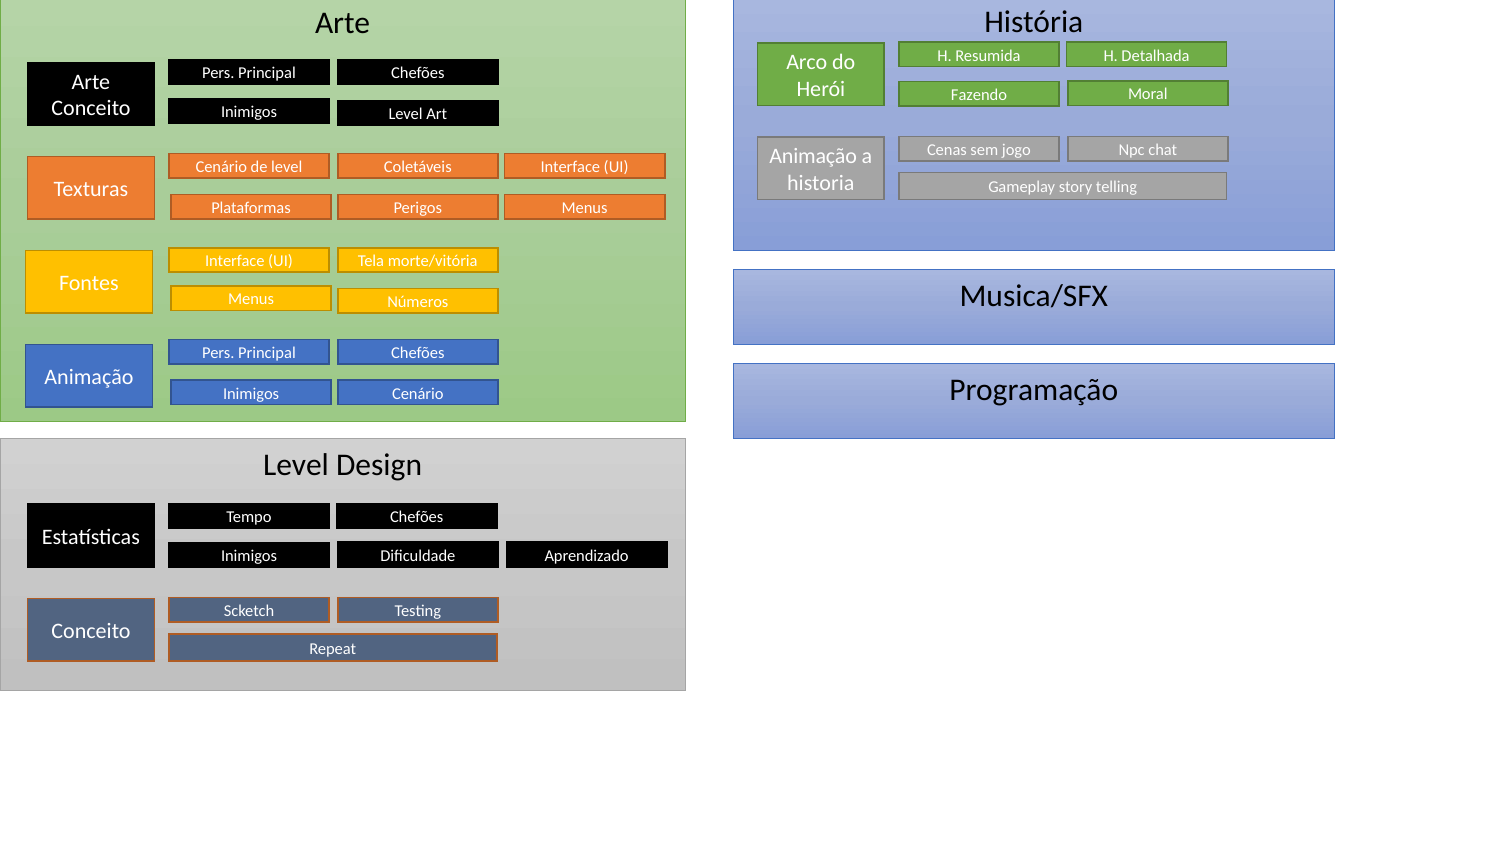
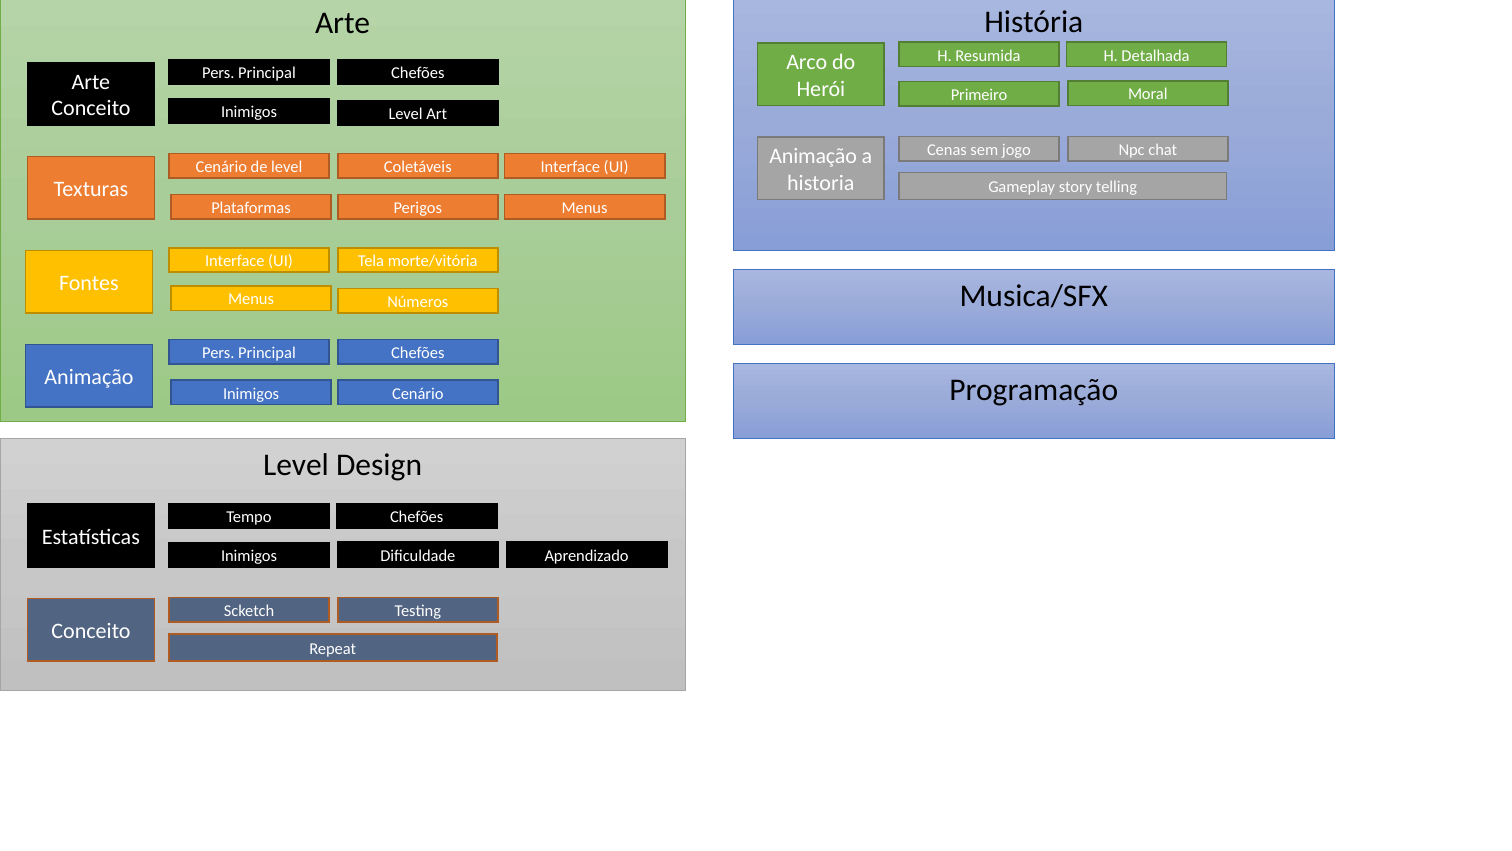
Fazendo: Fazendo -> Primeiro
